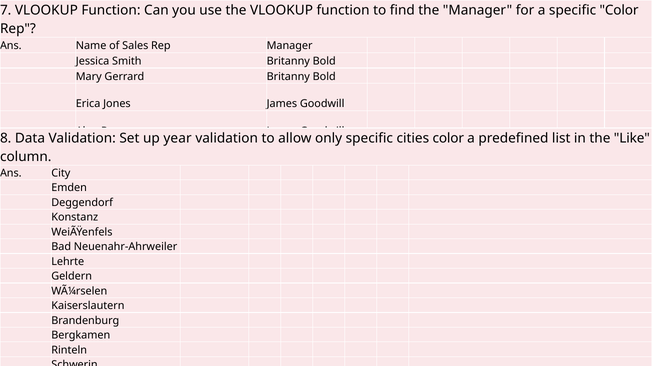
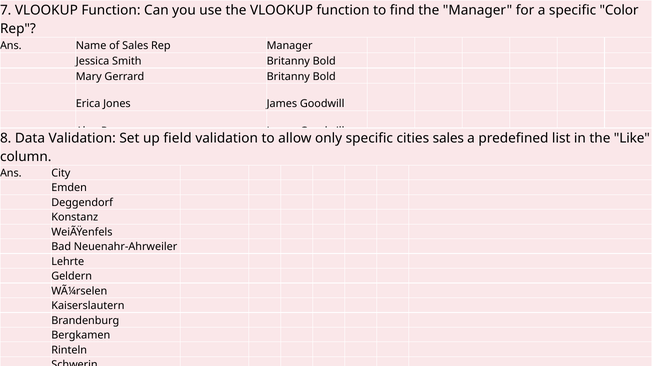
year: year -> field
cities color: color -> sales
